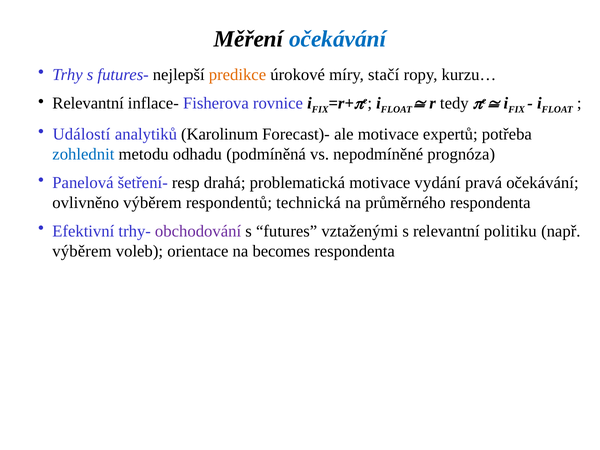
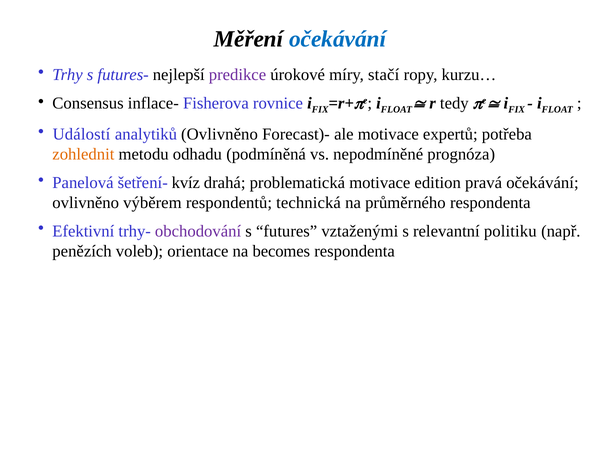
predikce colour: orange -> purple
Relevantní at (88, 103): Relevantní -> Consensus
analytiků Karolinum: Karolinum -> Ovlivněno
zohlednit colour: blue -> orange
resp: resp -> kvíz
vydání: vydání -> edition
výběrem at (82, 251): výběrem -> penězích
